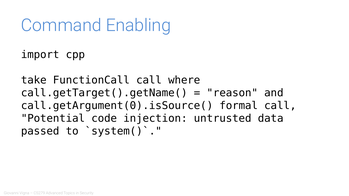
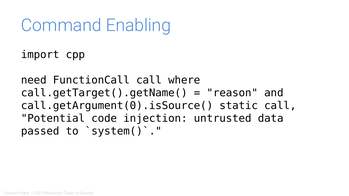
take: take -> need
formal: formal -> static
